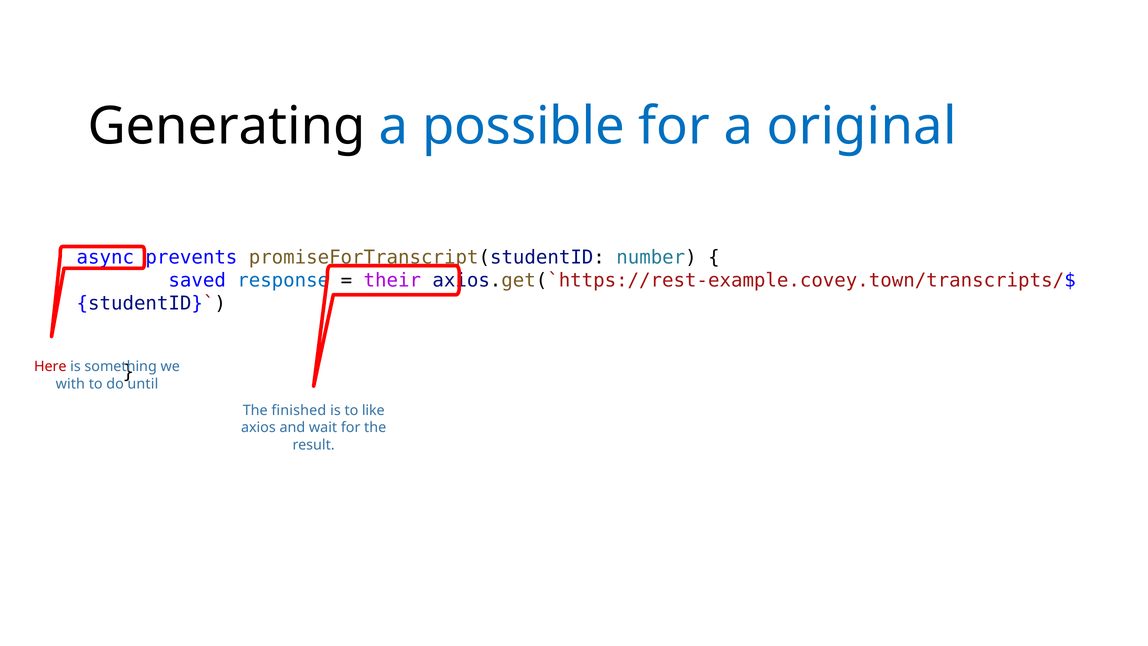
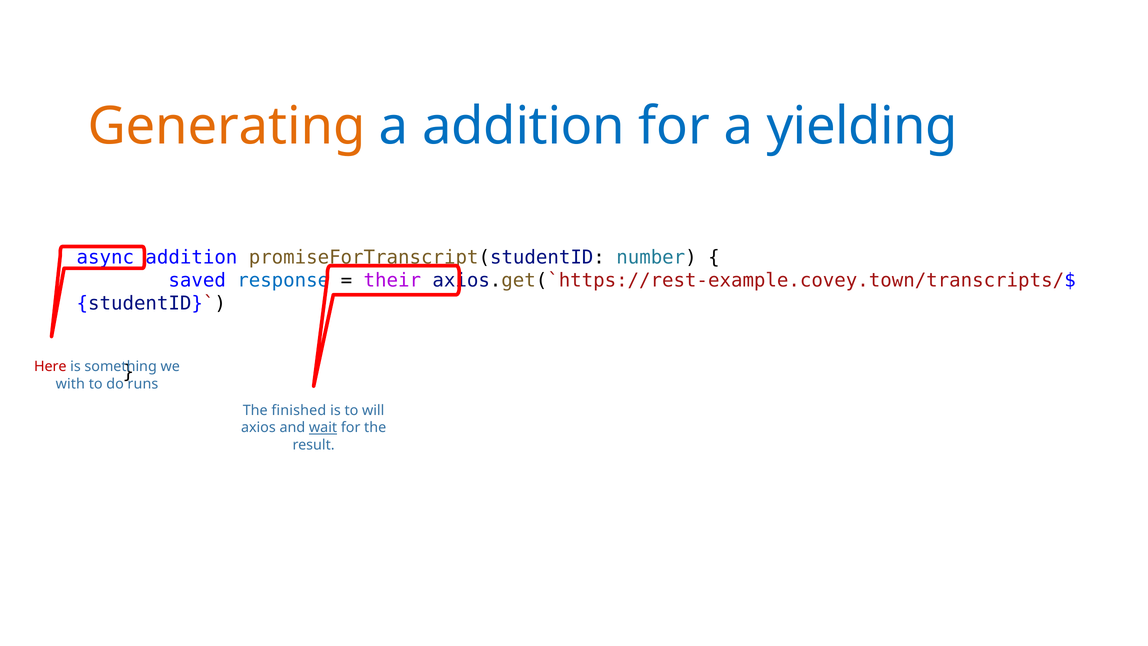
Generating colour: black -> orange
a possible: possible -> addition
original: original -> yielding
async prevents: prevents -> addition
until: until -> runs
like: like -> will
wait underline: none -> present
